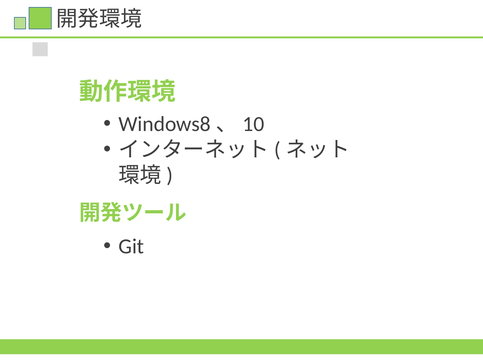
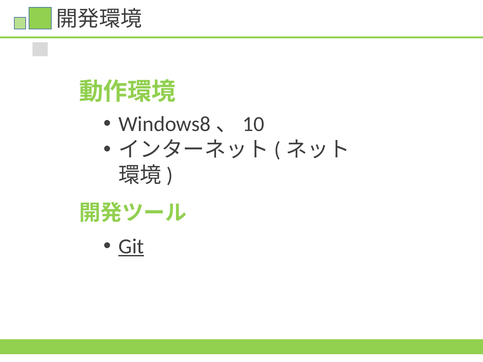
Git underline: none -> present
